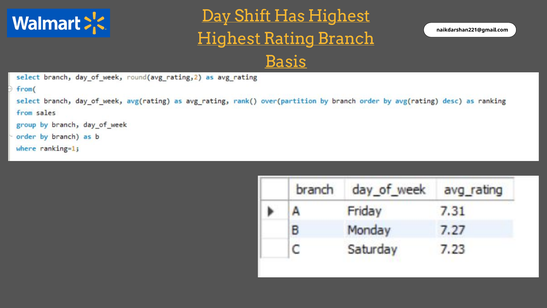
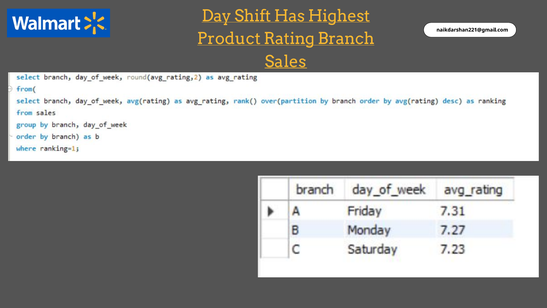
Highest at (229, 39): Highest -> Product
Basis: Basis -> Sales
